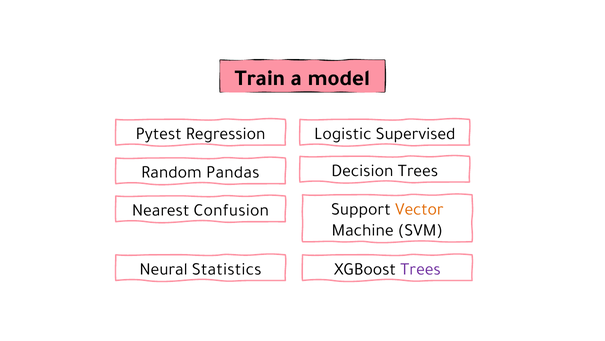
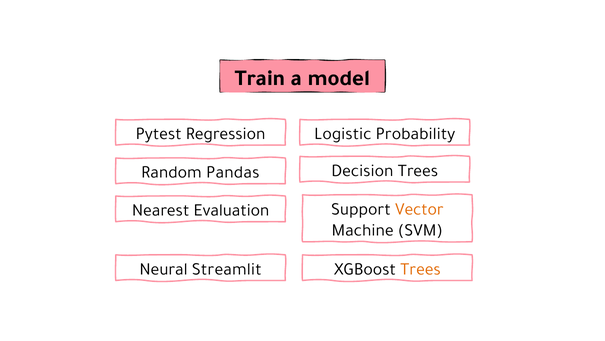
Supervised: Supervised -> Probability
Confusion: Confusion -> Evaluation
Statistics: Statistics -> Streamlit
Trees at (420, 268) colour: purple -> orange
